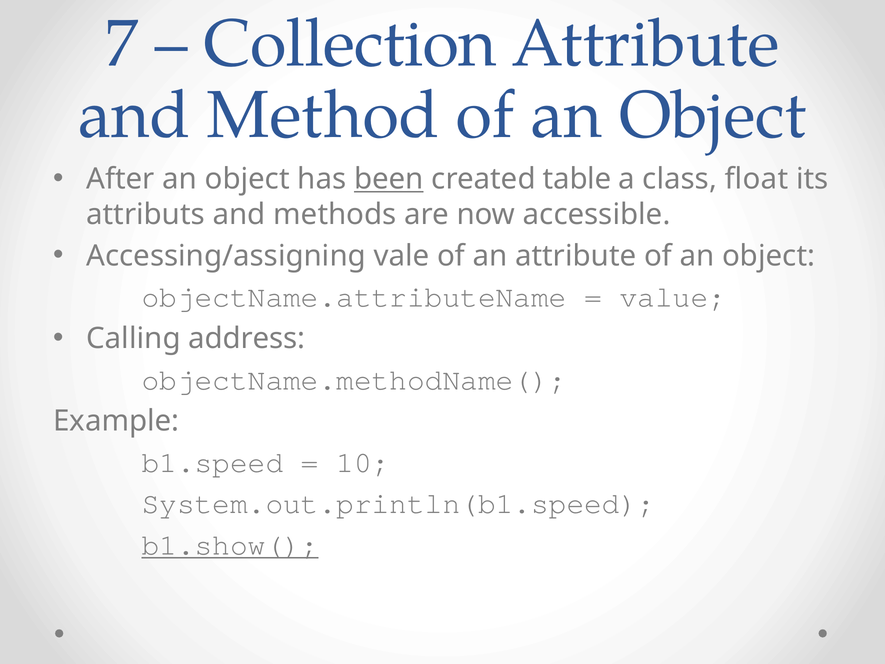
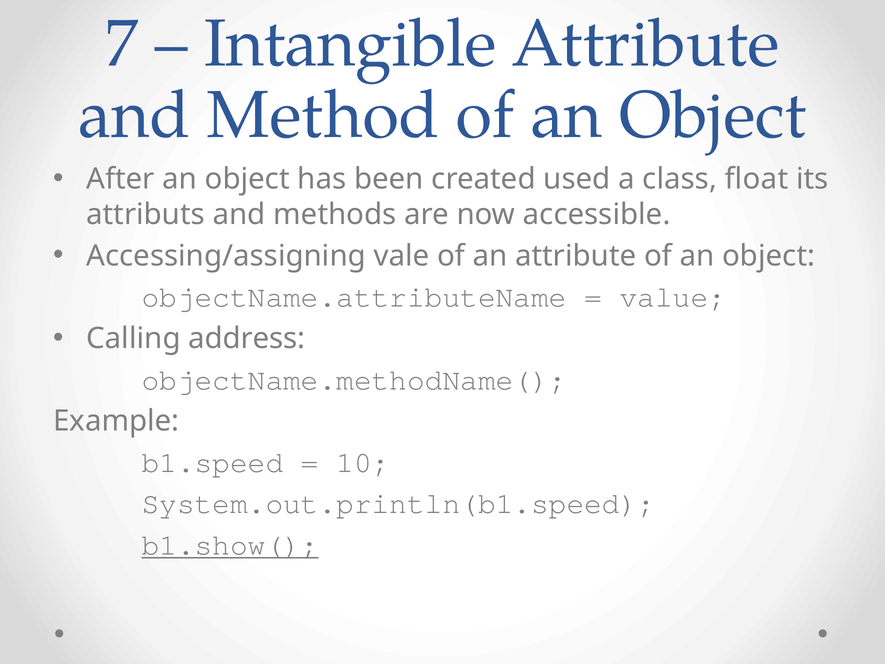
Collection: Collection -> Intangible
been underline: present -> none
table: table -> used
